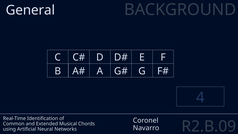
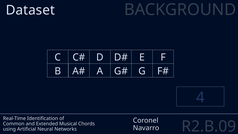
General: General -> Dataset
